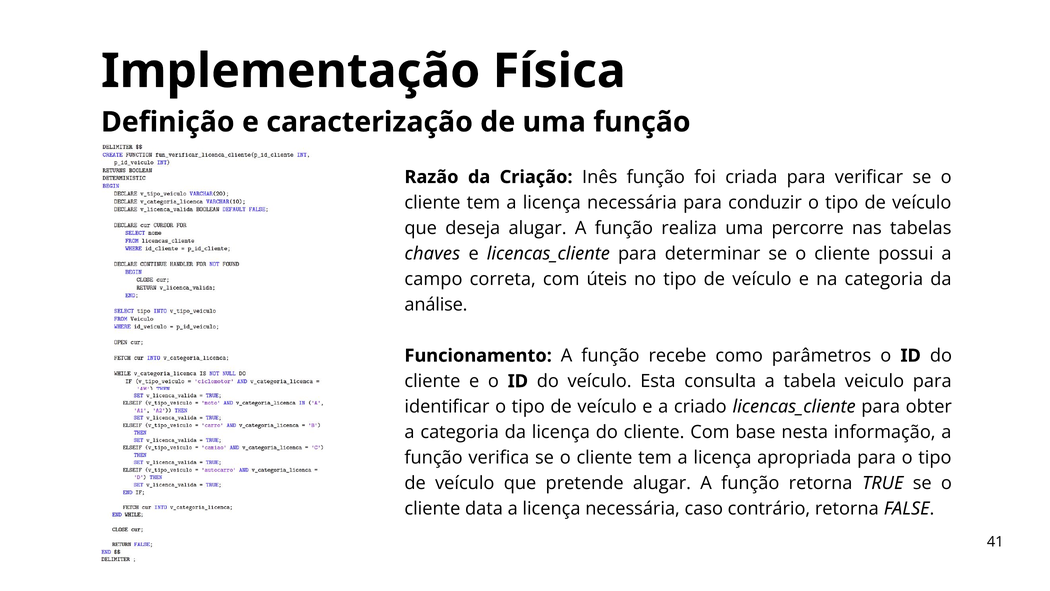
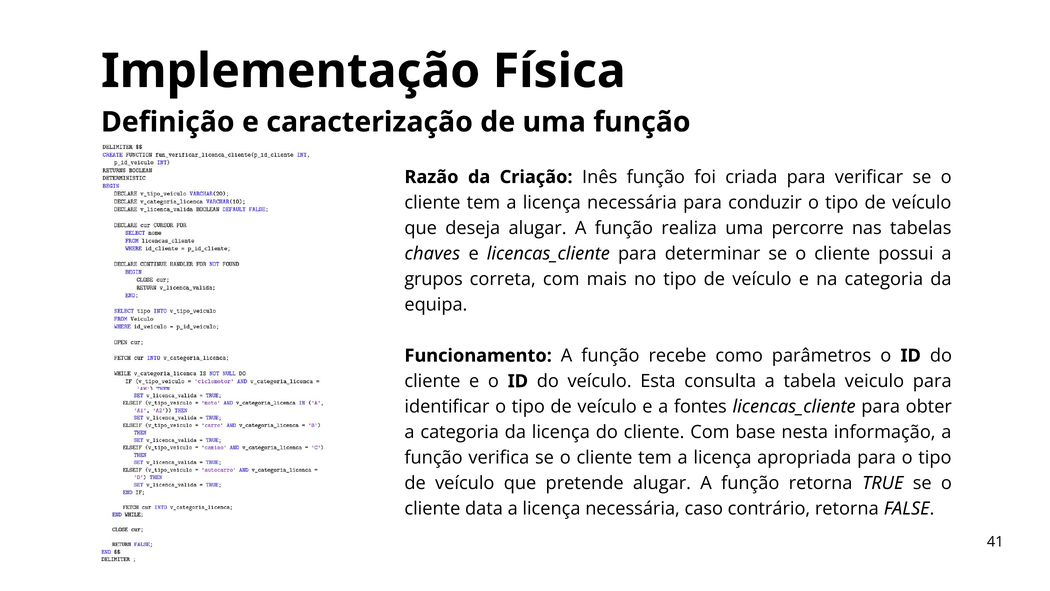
campo: campo -> grupos
úteis: úteis -> mais
análise: análise -> equipa
criado: criado -> fontes
